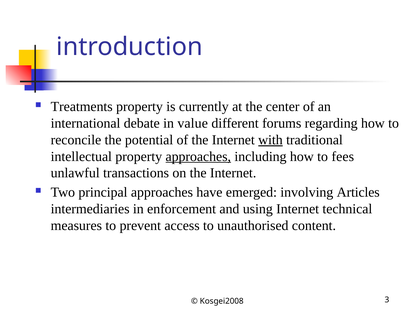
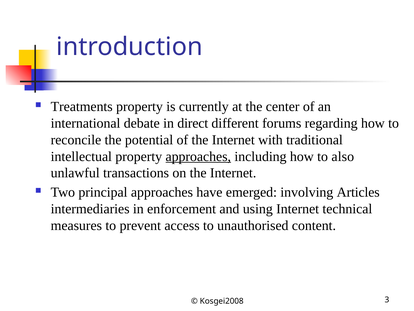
value: value -> direct
with underline: present -> none
fees: fees -> also
